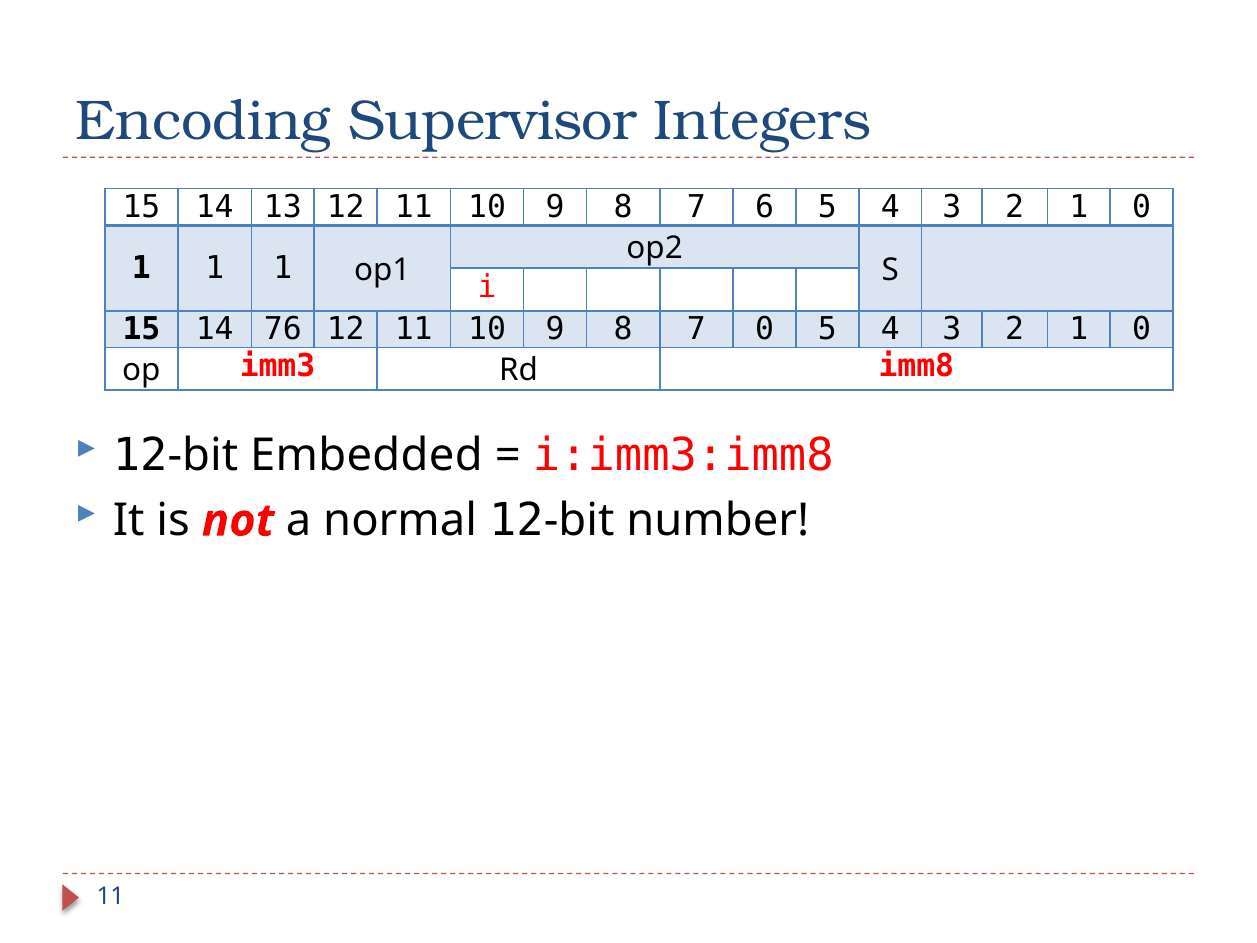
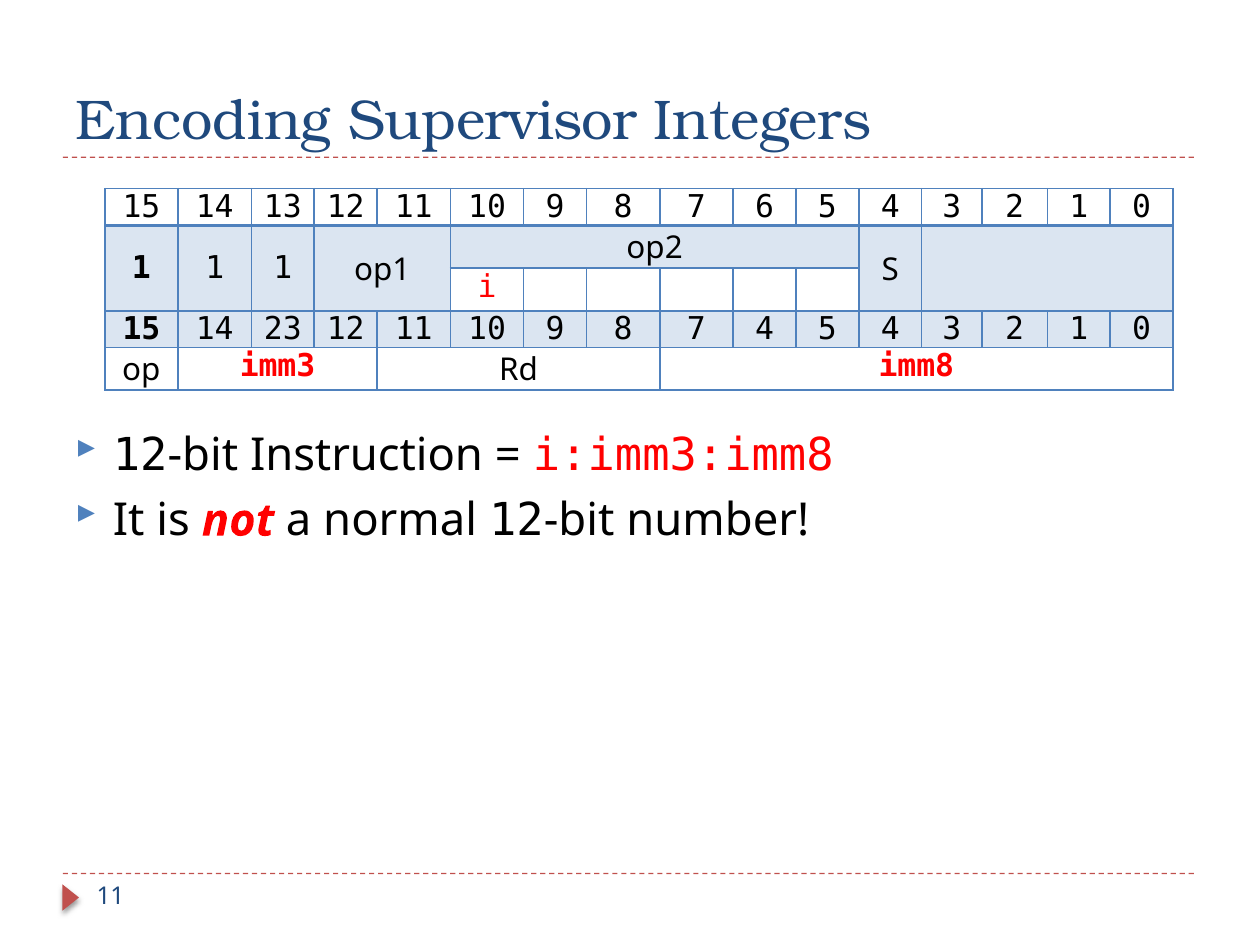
76: 76 -> 23
7 0: 0 -> 4
Embedded: Embedded -> Instruction
